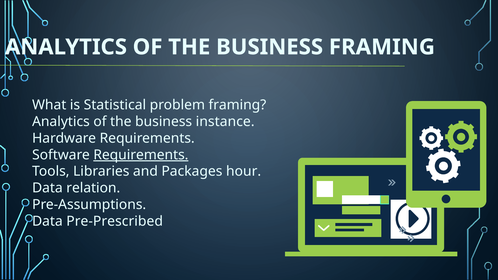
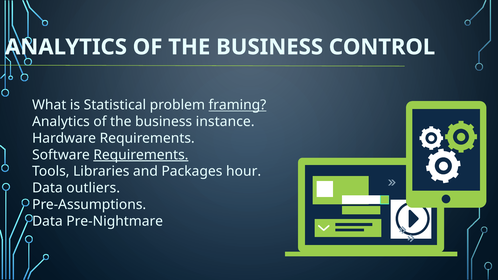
BUSINESS FRAMING: FRAMING -> CONTROL
framing at (237, 105) underline: none -> present
relation: relation -> outliers
Pre-Prescribed: Pre-Prescribed -> Pre-Nightmare
